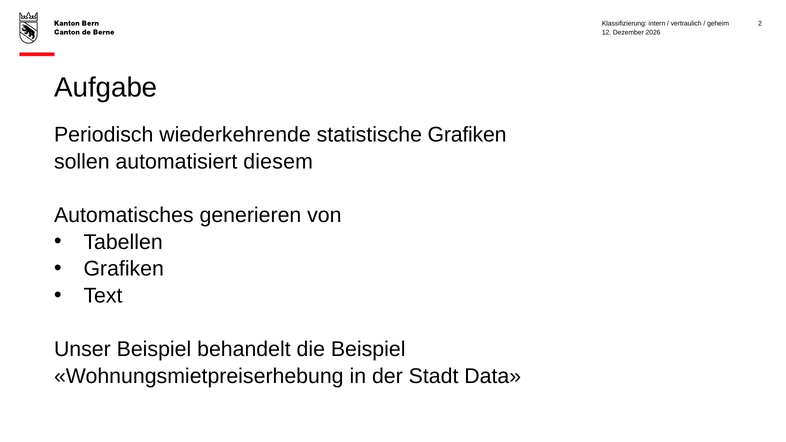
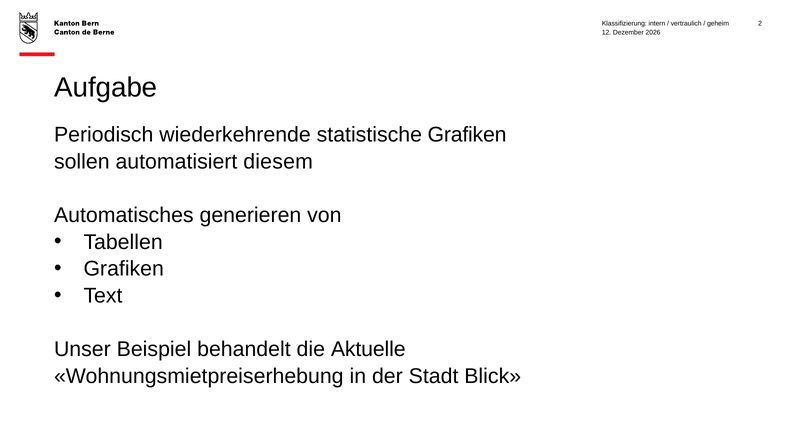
die Beispiel: Beispiel -> Aktuelle
Data: Data -> Blick
